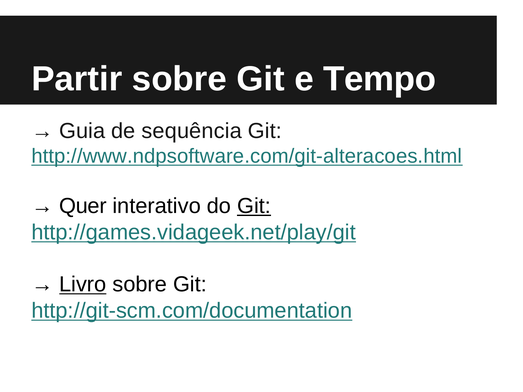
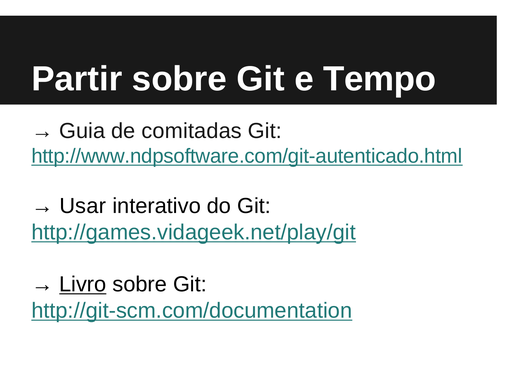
sequência: sequência -> comitadas
http://www.ndpsoftware.com/git-alteracoes.html: http://www.ndpsoftware.com/git-alteracoes.html -> http://www.ndpsoftware.com/git-autenticado.html
Quer: Quer -> Usar
Git at (254, 206) underline: present -> none
